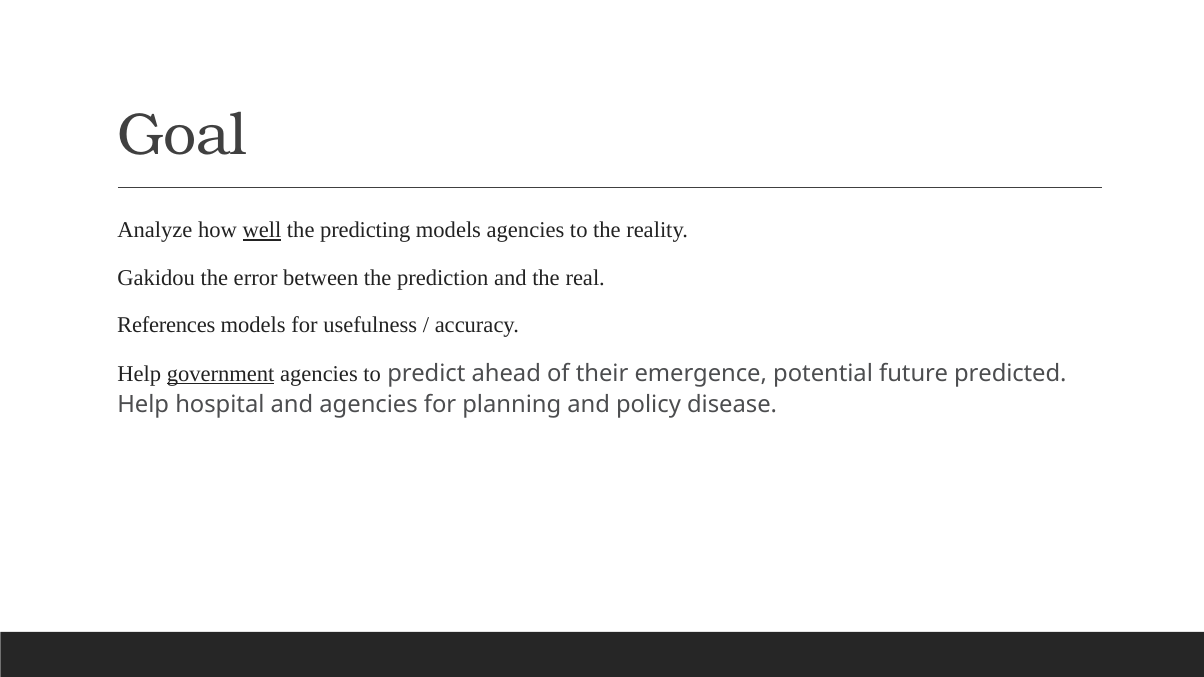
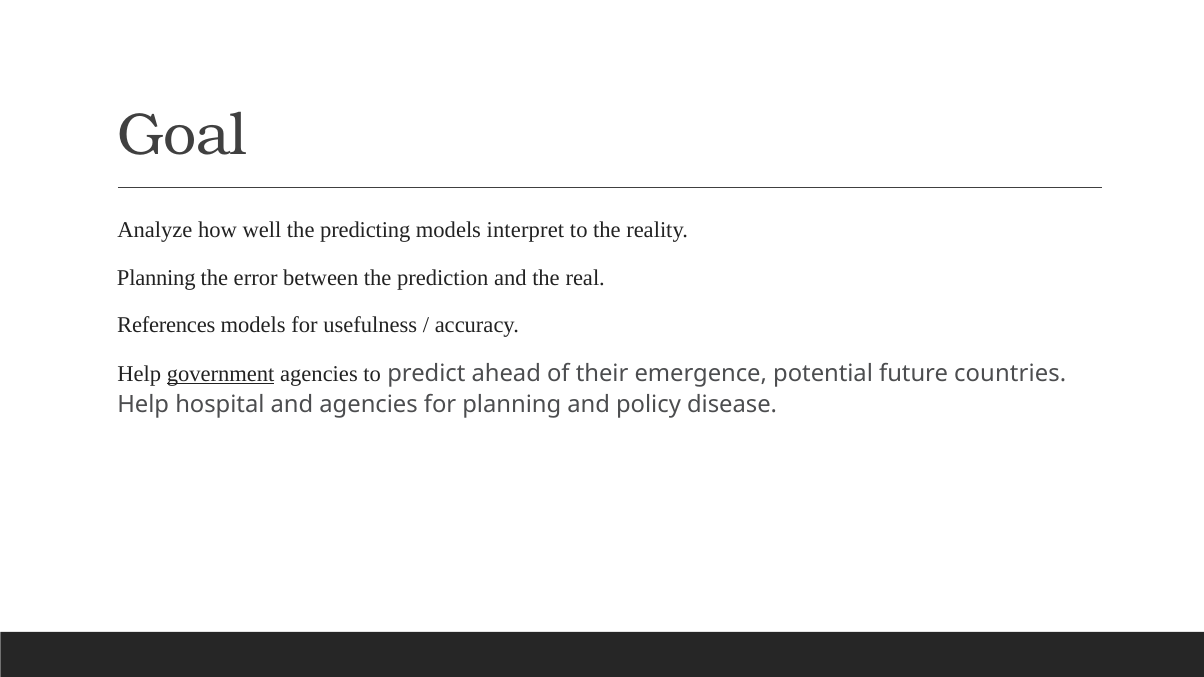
well underline: present -> none
models agencies: agencies -> interpret
Gakidou at (156, 278): Gakidou -> Planning
predicted: predicted -> countries
